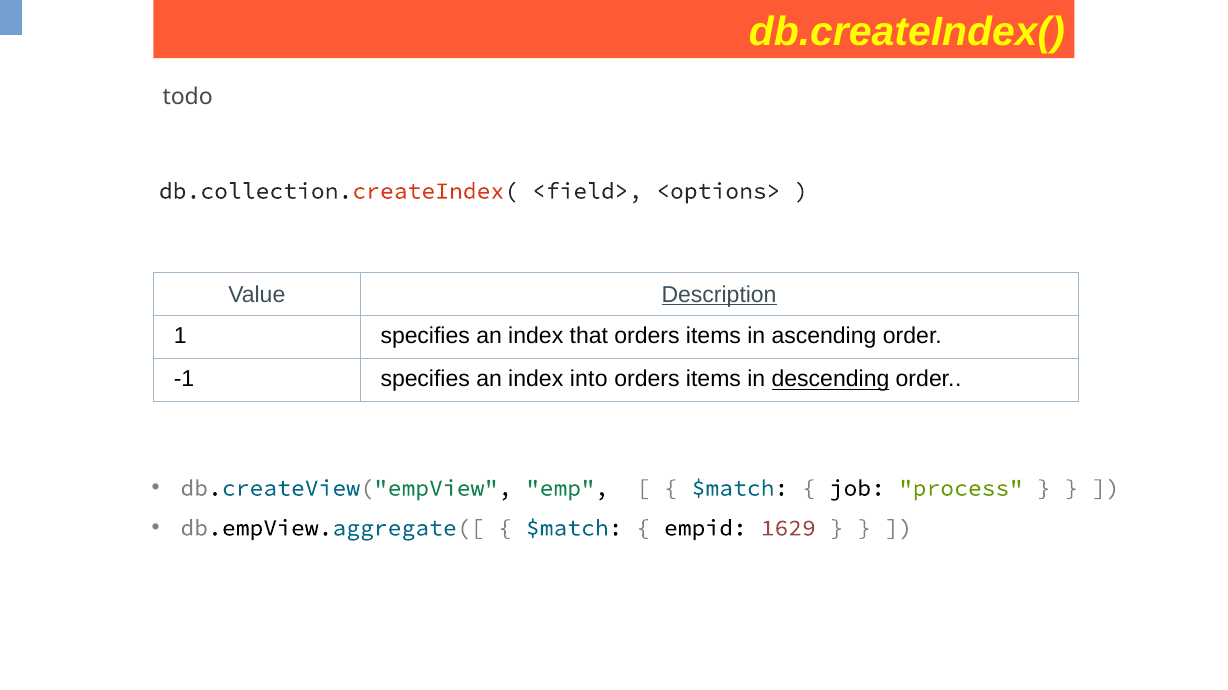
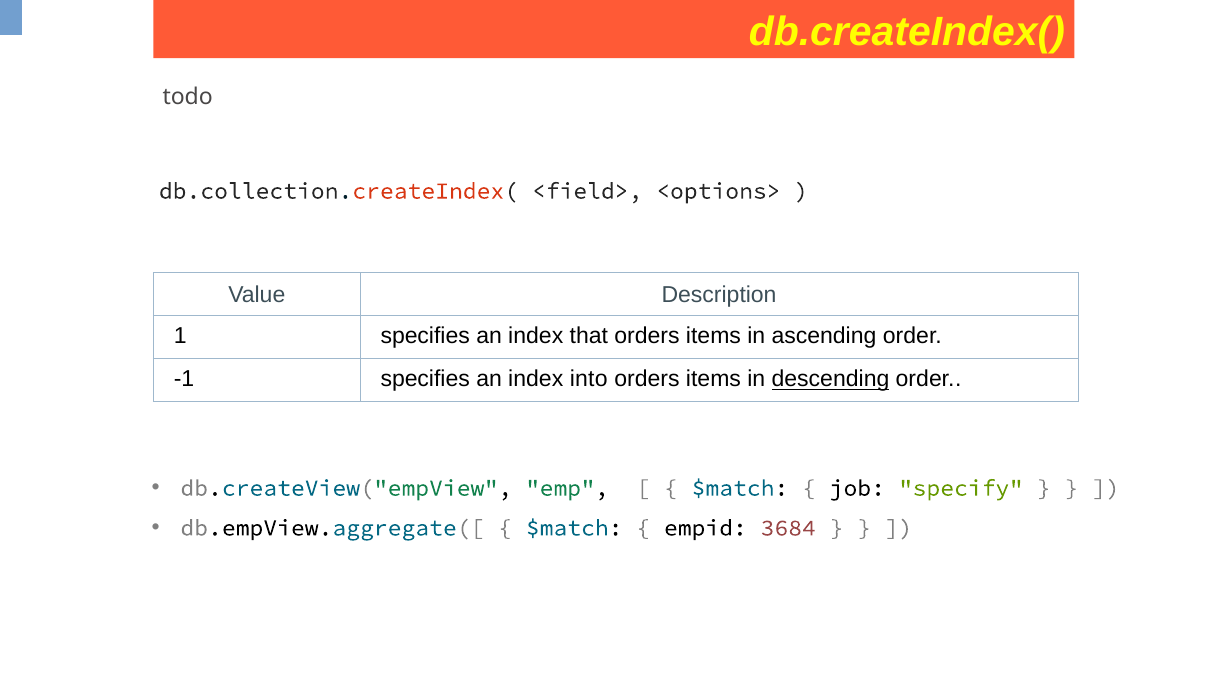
Description underline: present -> none
process: process -> specify
1629: 1629 -> 3684
